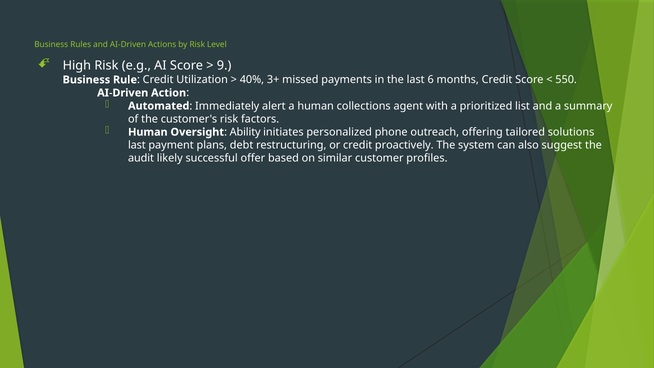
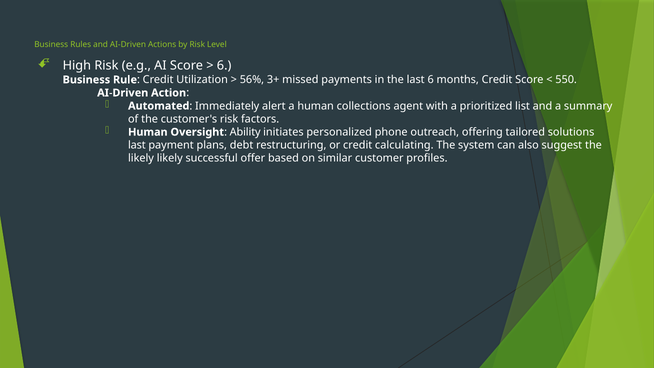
9 at (224, 66): 9 -> 6
40%: 40% -> 56%
proactively: proactively -> calculating
audit at (141, 158): audit -> likely
